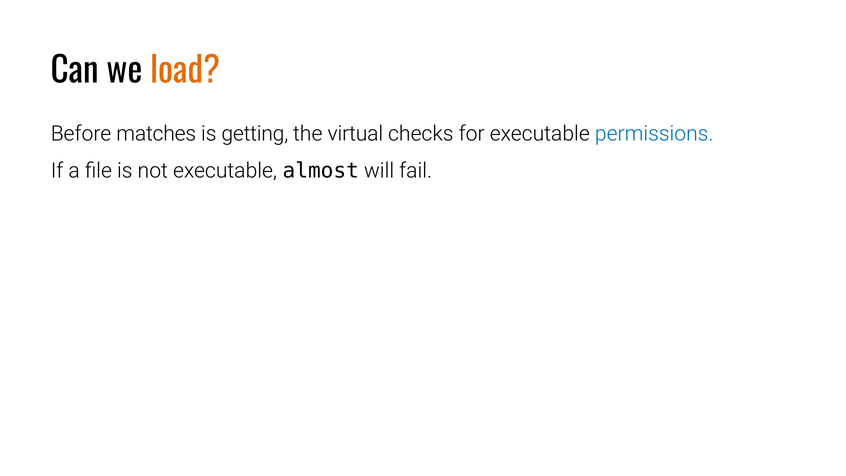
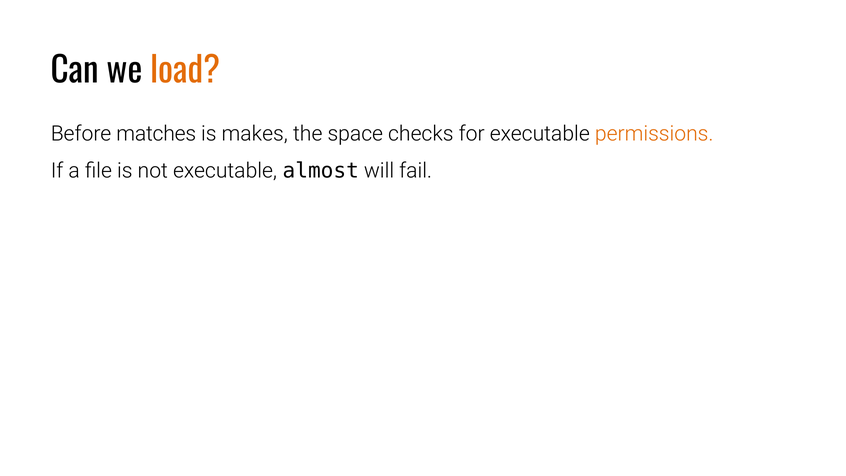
getting: getting -> makes
virtual: virtual -> space
permissions colour: blue -> orange
